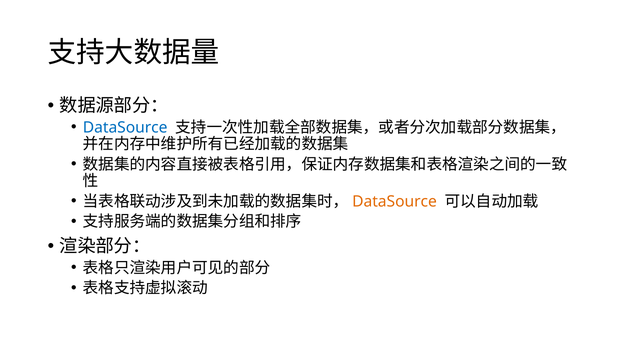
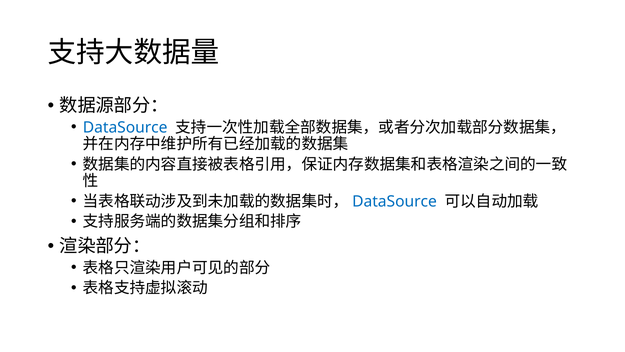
DataSource at (395, 201) colour: orange -> blue
